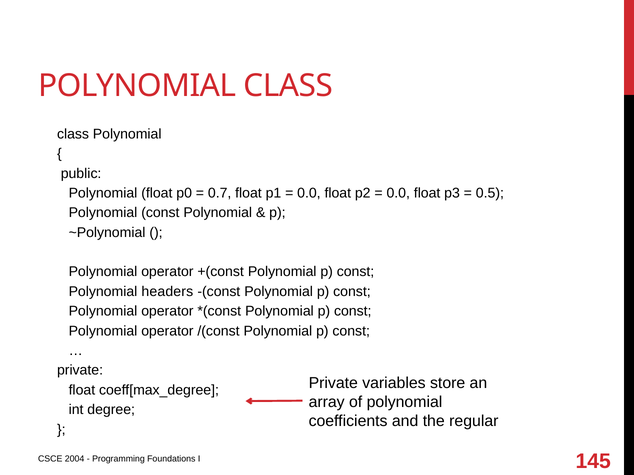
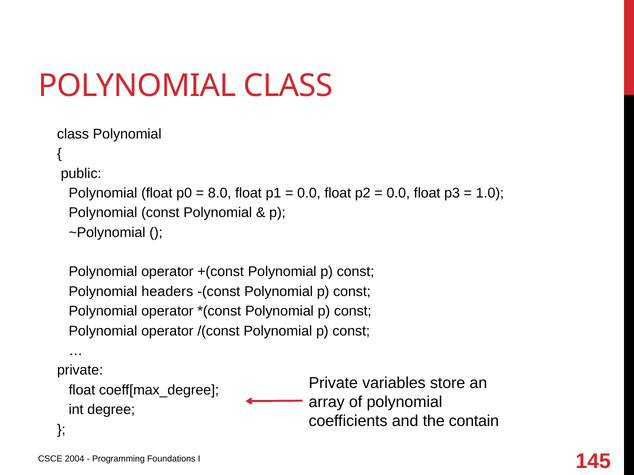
0.7: 0.7 -> 8.0
0.5: 0.5 -> 1.0
regular: regular -> contain
